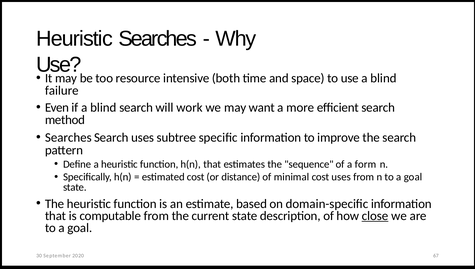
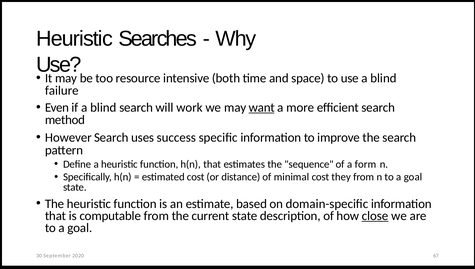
want underline: none -> present
Searches at (68, 137): Searches -> However
subtree: subtree -> success
cost uses: uses -> they
